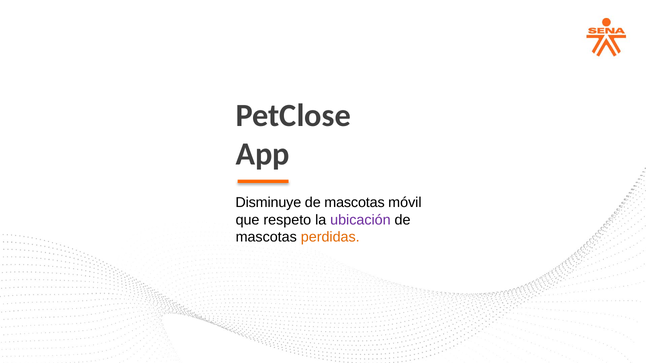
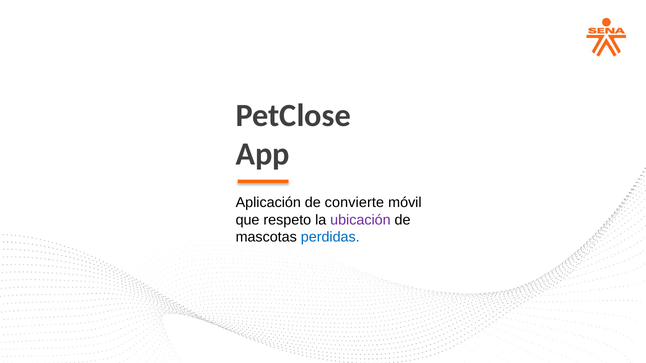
Disminuye: Disminuye -> Aplicación
mascotas at (355, 203): mascotas -> convierte
perdidas colour: orange -> blue
